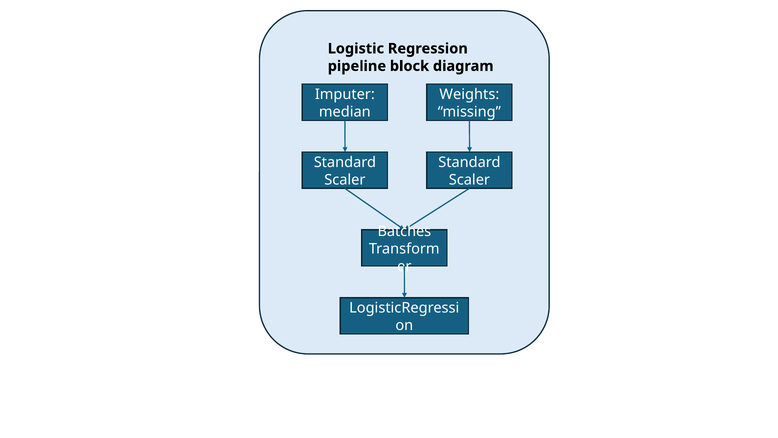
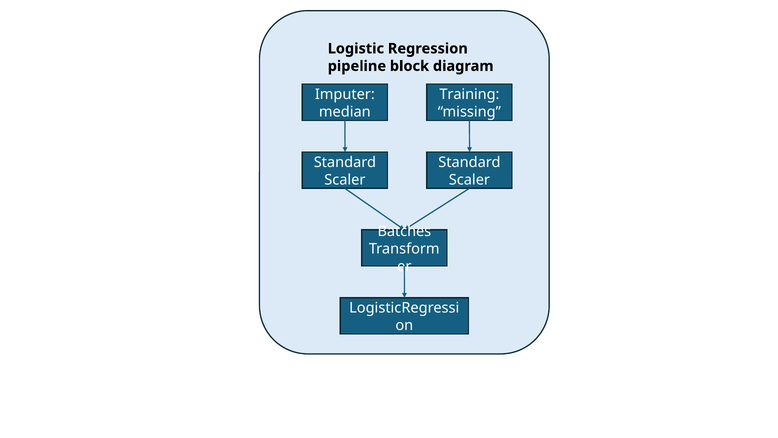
Weights: Weights -> Training
